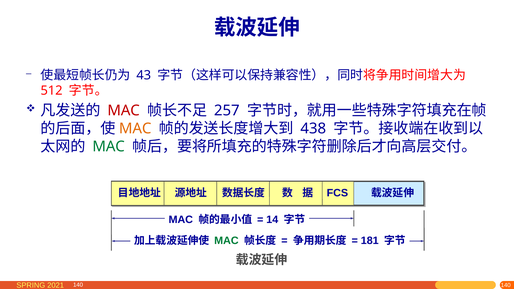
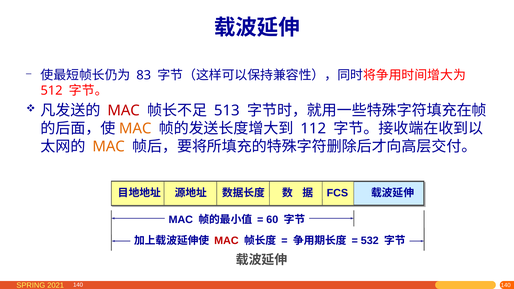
43: 43 -> 83
257: 257 -> 513
438: 438 -> 112
MAC at (109, 147) colour: green -> orange
14: 14 -> 60
MAC at (226, 241) colour: green -> red
181: 181 -> 532
